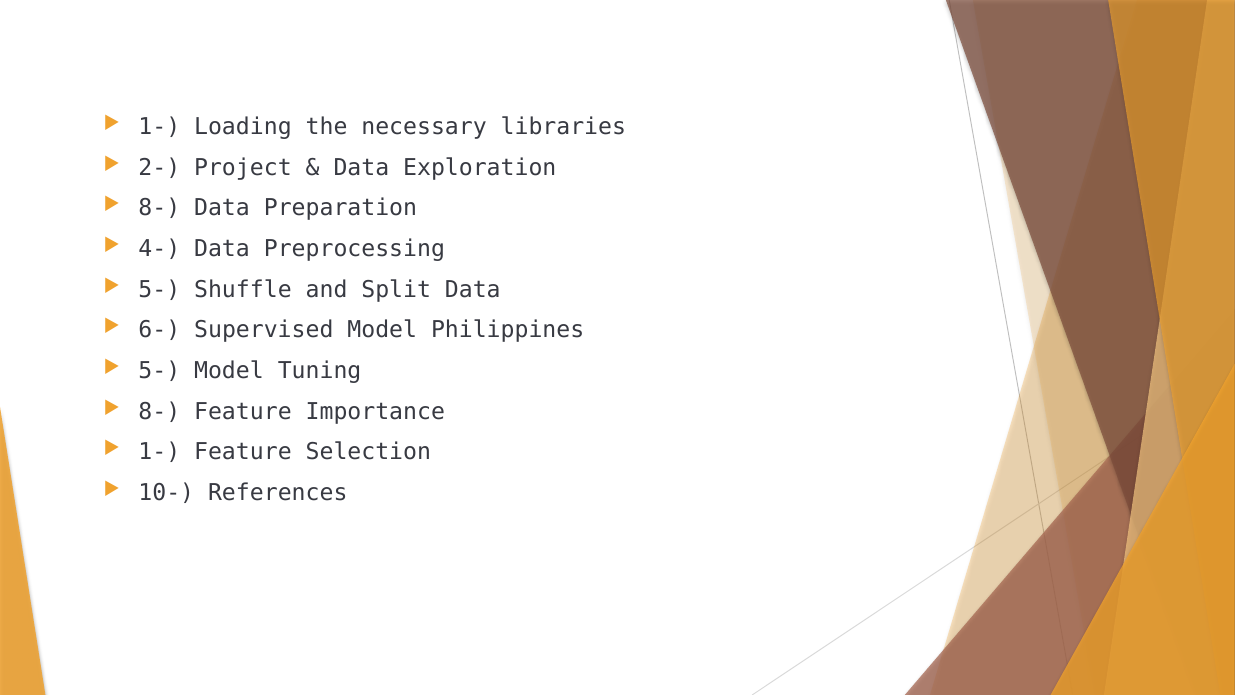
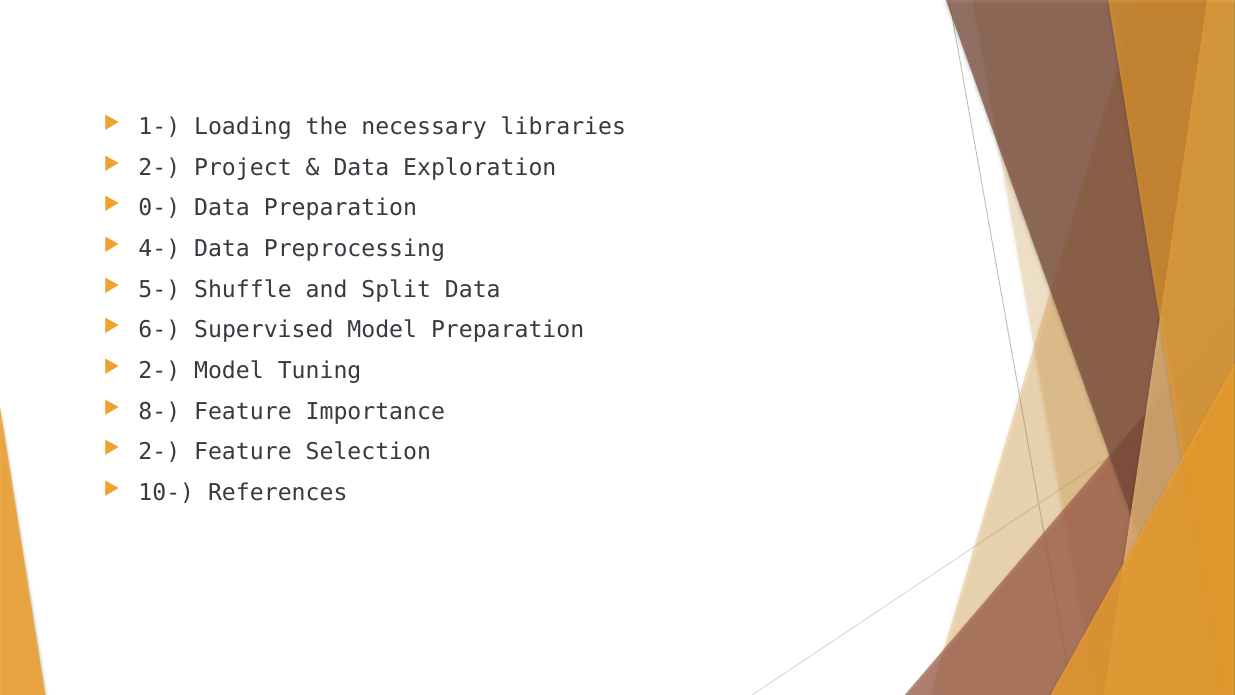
8- at (159, 208): 8- -> 0-
Model Philippines: Philippines -> Preparation
5- at (159, 371): 5- -> 2-
1- at (159, 452): 1- -> 2-
